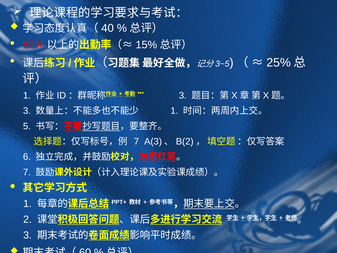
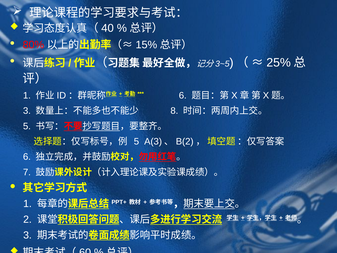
3 at (183, 95): 3 -> 6
1 at (174, 111): 1 -> 8
7 at (136, 141): 7 -> 5
